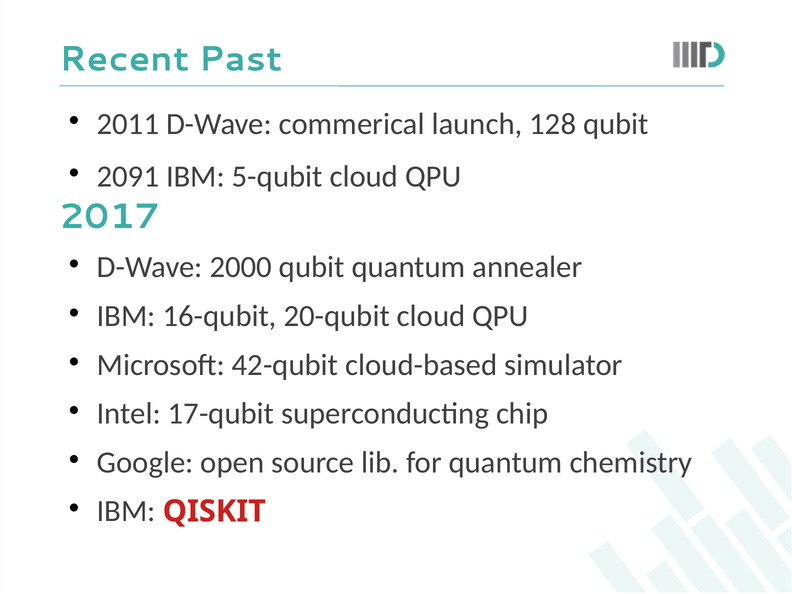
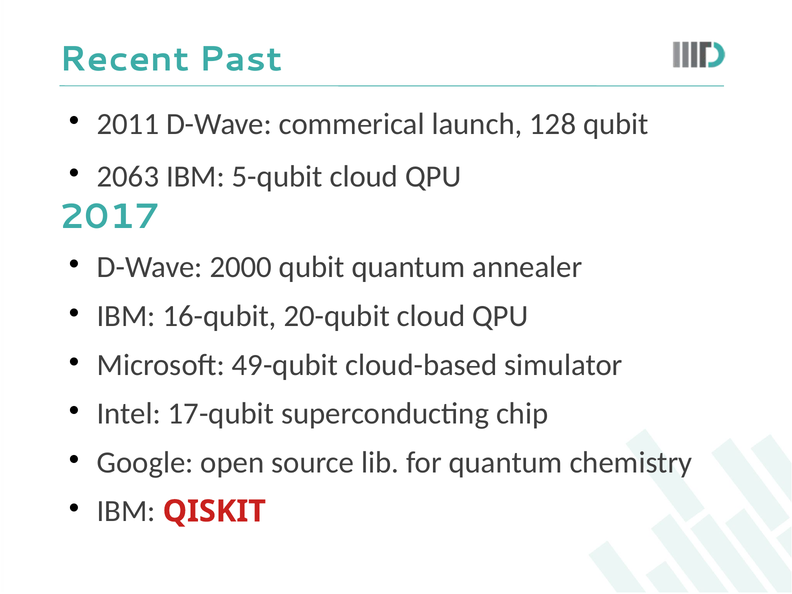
2091: 2091 -> 2063
42-qubit: 42-qubit -> 49-qubit
